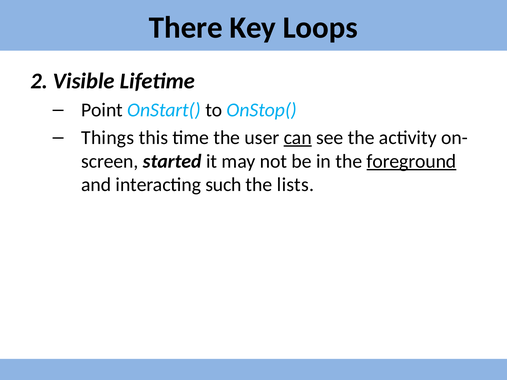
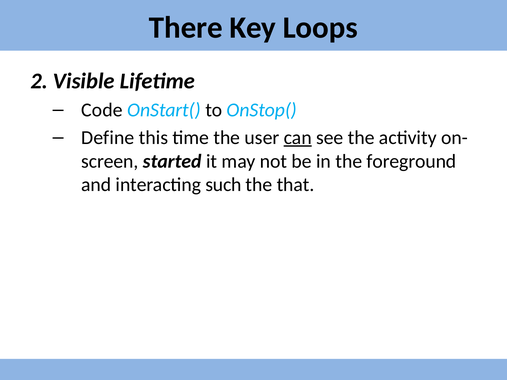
Point: Point -> Code
Things: Things -> Define
foreground underline: present -> none
lists: lists -> that
